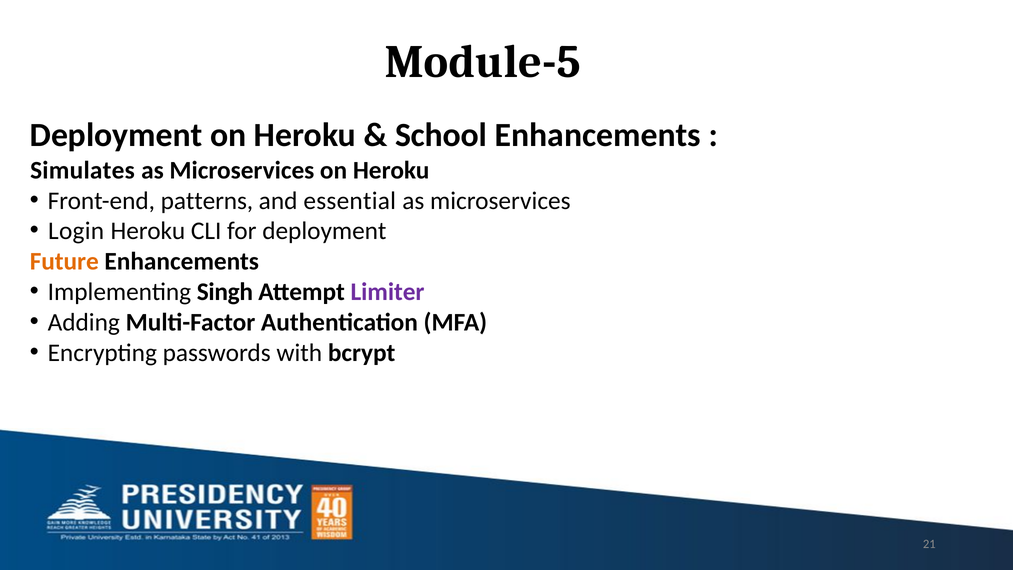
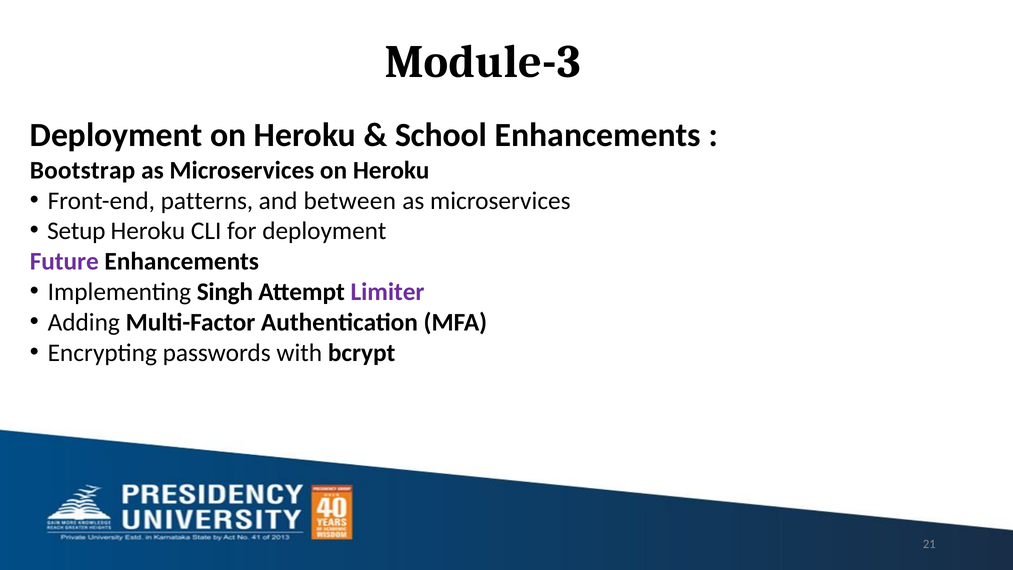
Module-5: Module-5 -> Module-3
Simulates: Simulates -> Bootstrap
essential: essential -> between
Login: Login -> Setup
Future colour: orange -> purple
